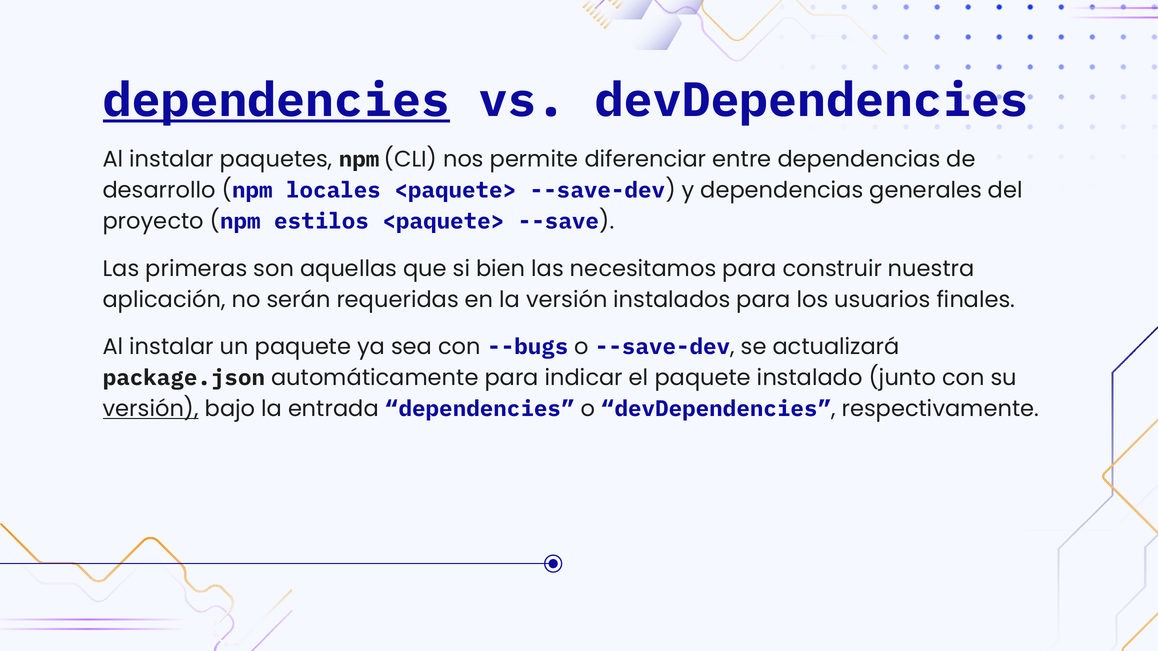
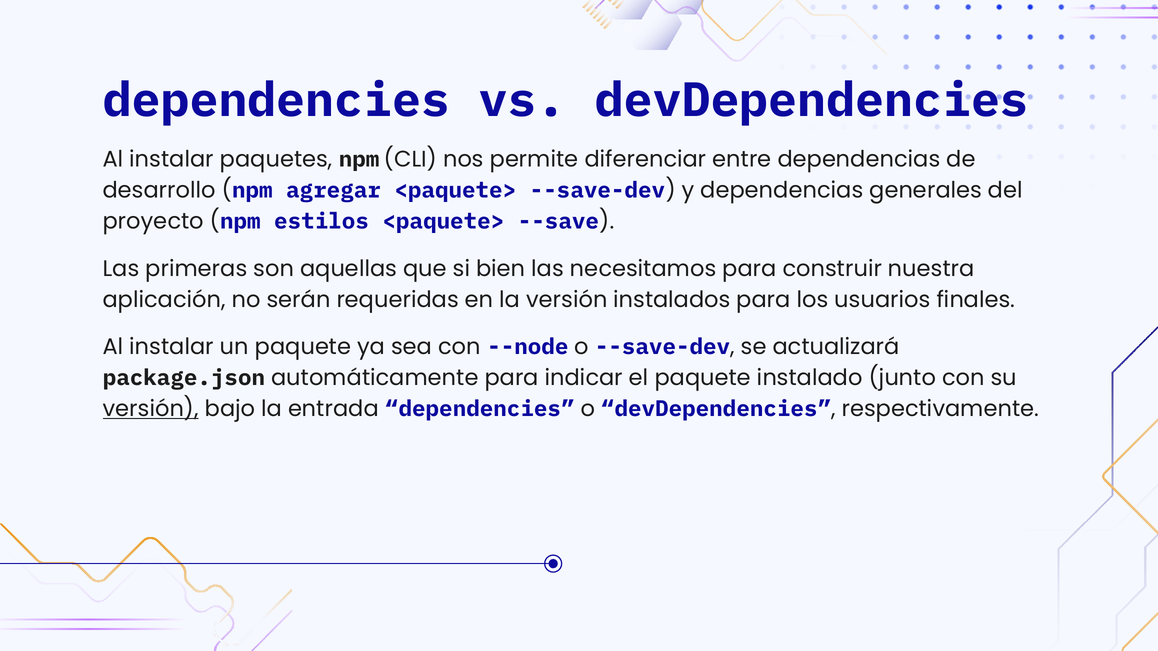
dependencies at (276, 100) underline: present -> none
locales: locales -> agregar
--bugs: --bugs -> --node
